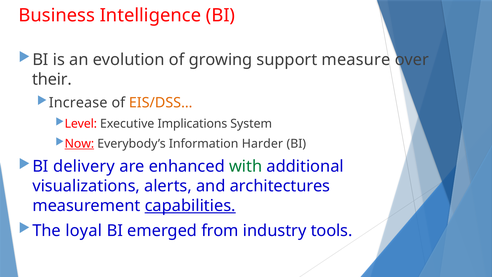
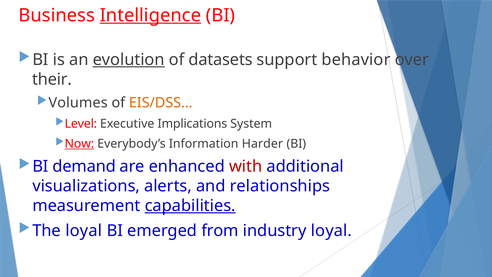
Intelligence underline: none -> present
evolution underline: none -> present
growing: growing -> datasets
measure: measure -> behavior
Increase: Increase -> Volumes
delivery: delivery -> demand
with colour: green -> red
architectures: architectures -> relationships
industry tools: tools -> loyal
